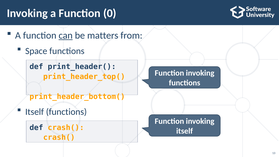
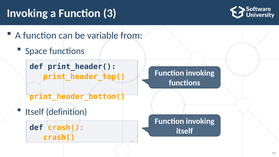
0: 0 -> 3
can underline: present -> none
matters: matters -> variable
Itself functions: functions -> definition
